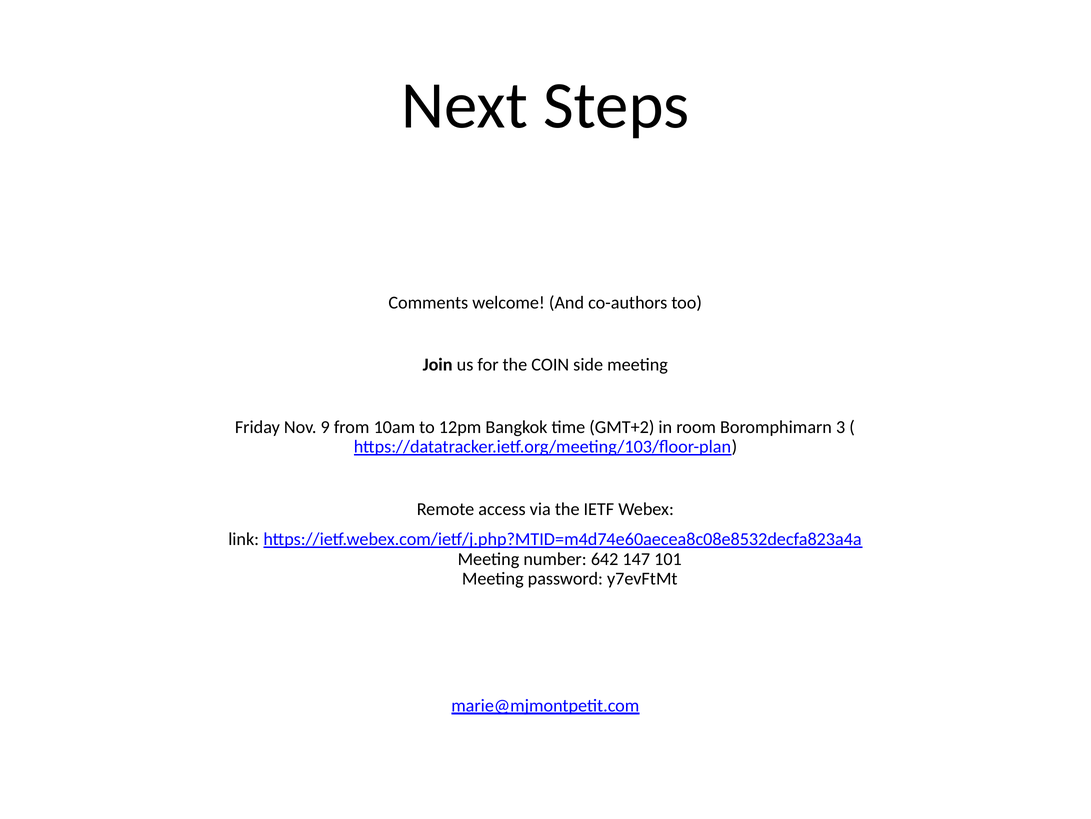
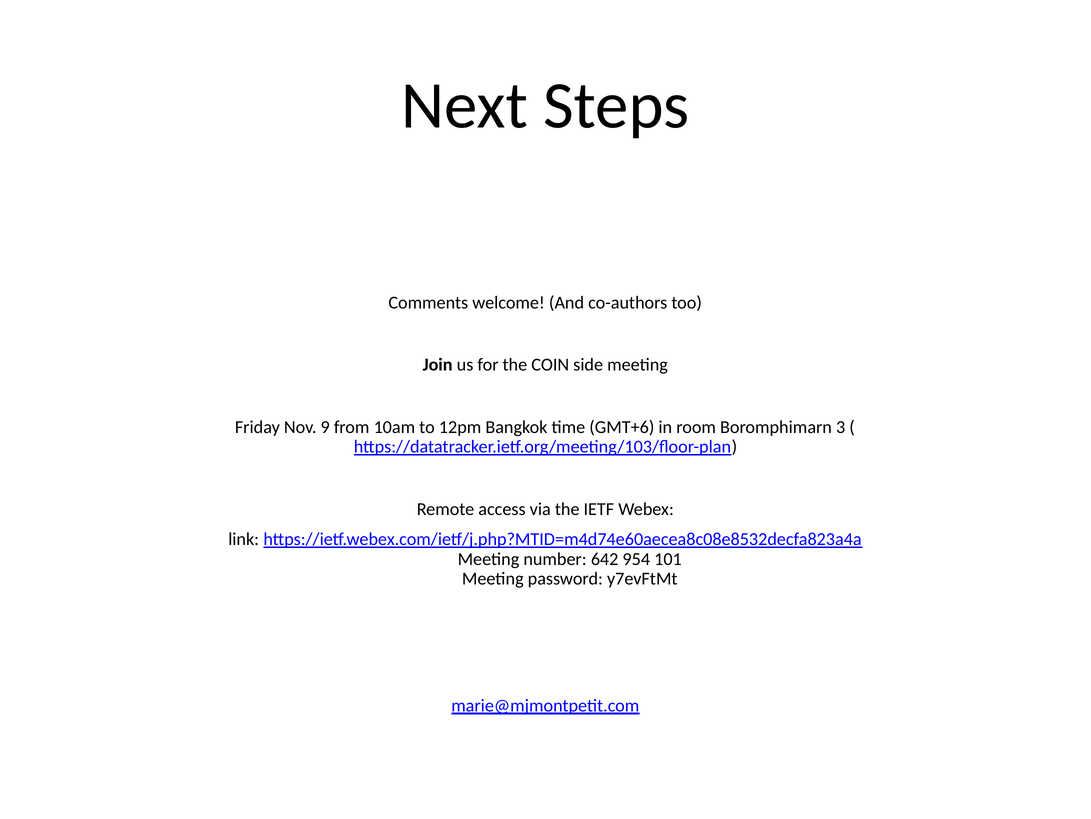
GMT+2: GMT+2 -> GMT+6
147: 147 -> 954
